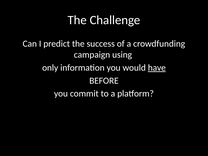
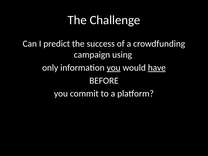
you at (114, 68) underline: none -> present
